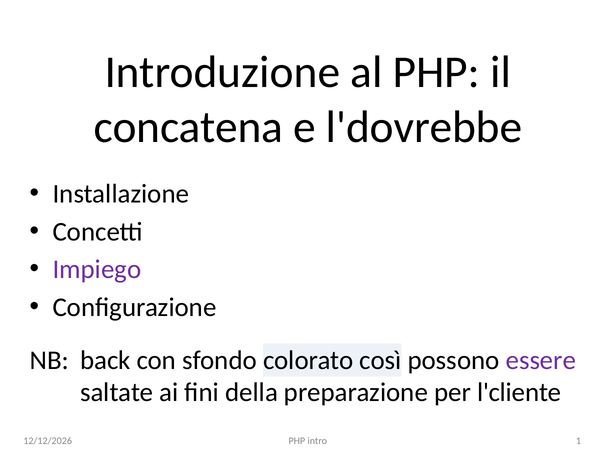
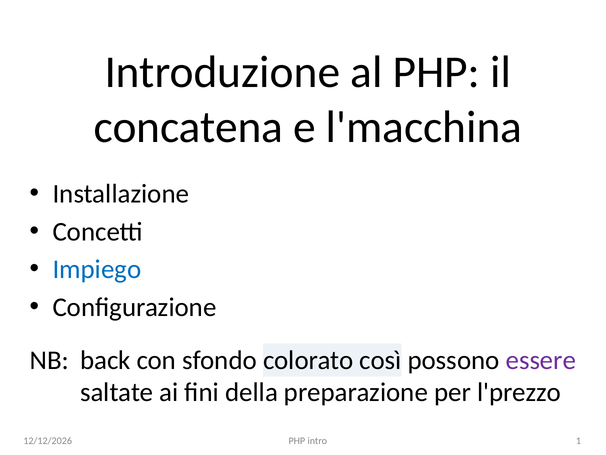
l'dovrebbe: l'dovrebbe -> l'macchina
Impiego colour: purple -> blue
l'cliente: l'cliente -> l'prezzo
